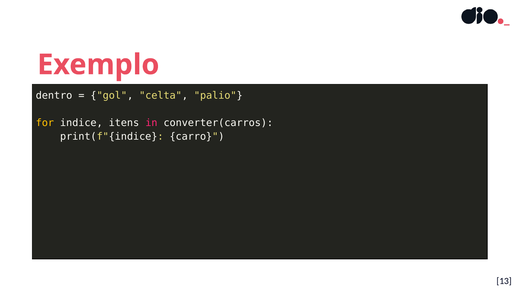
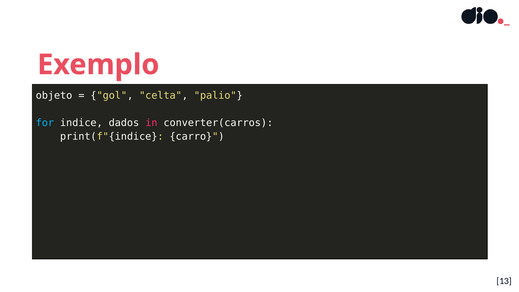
dentro: dentro -> objeto
for colour: yellow -> light blue
itens: itens -> dados
